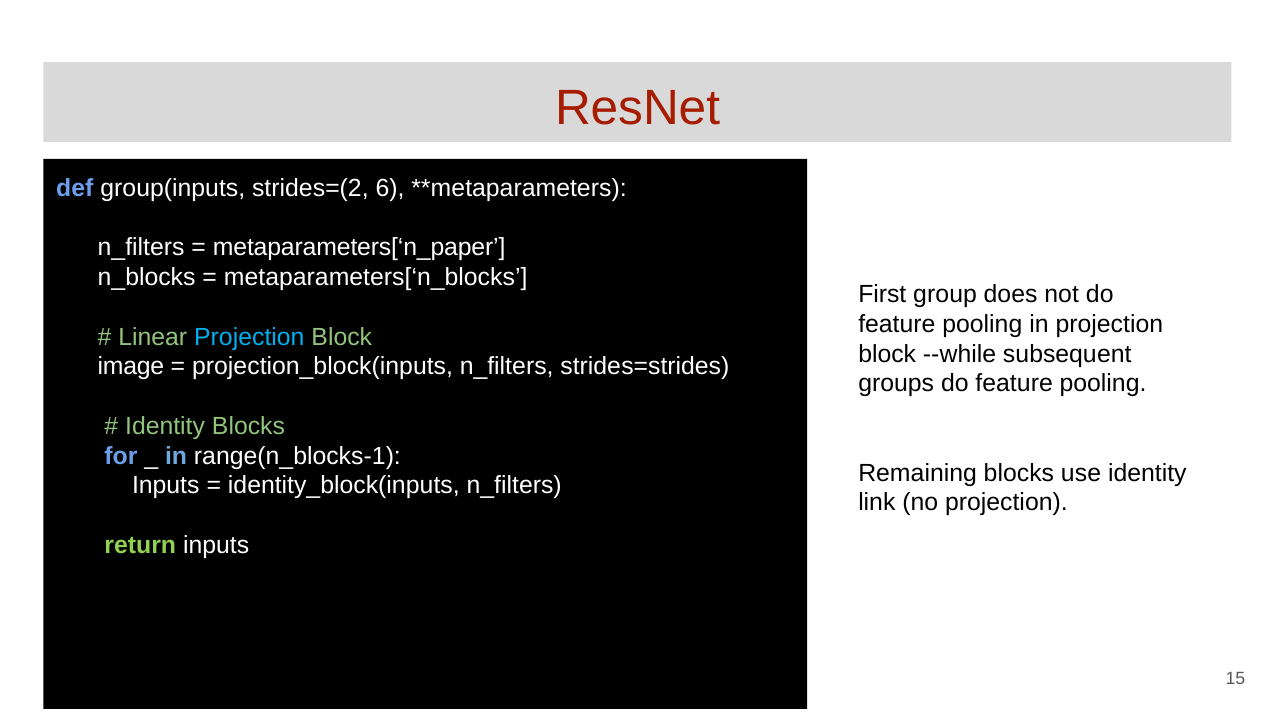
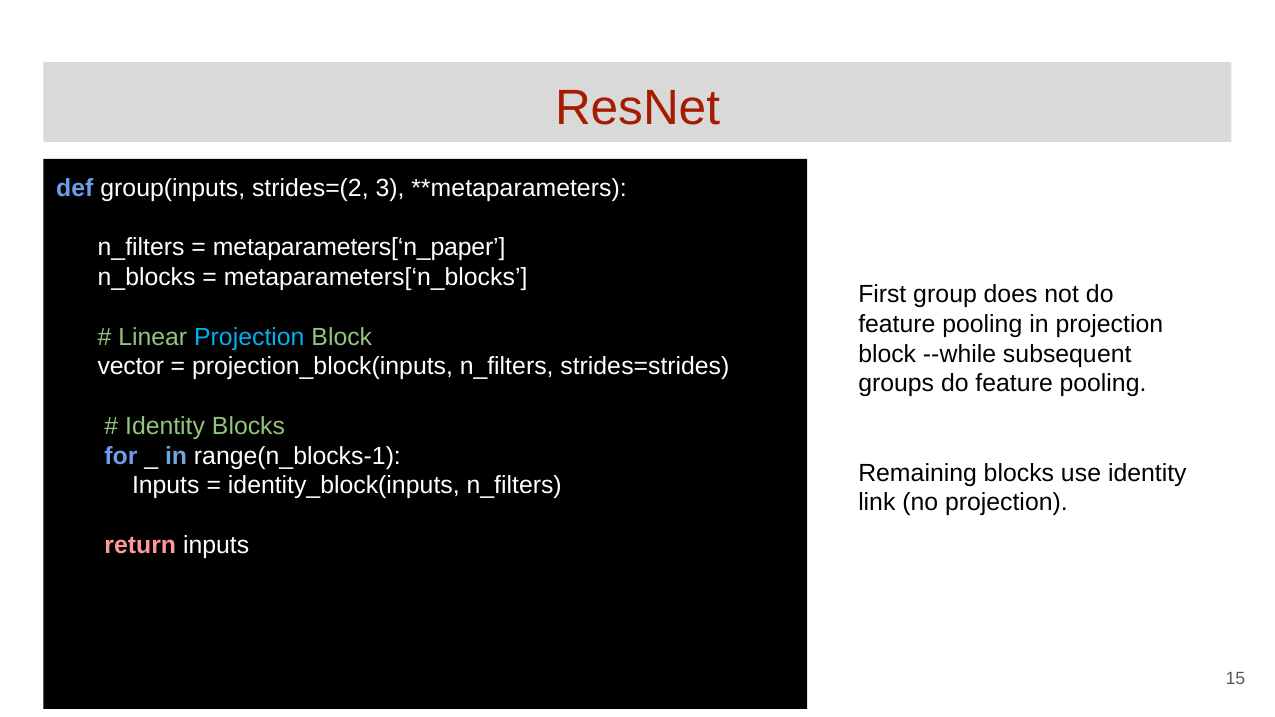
6: 6 -> 3
image: image -> vector
return colour: light green -> pink
